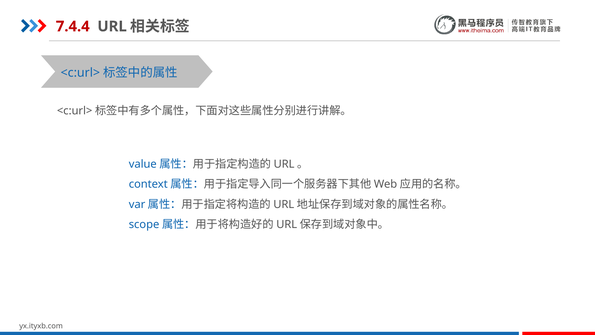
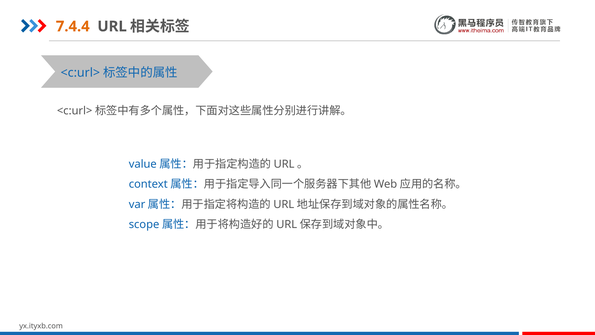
7.4.4 colour: red -> orange
